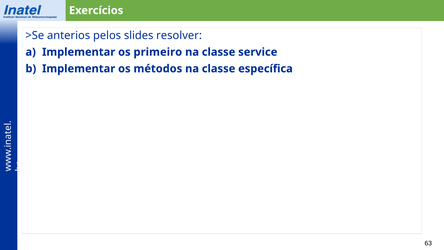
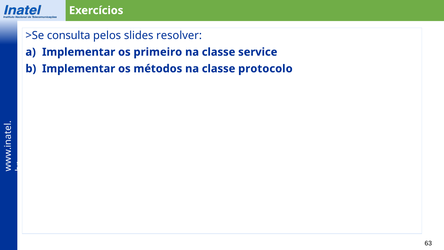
anterios: anterios -> consulta
específica: específica -> protocolo
